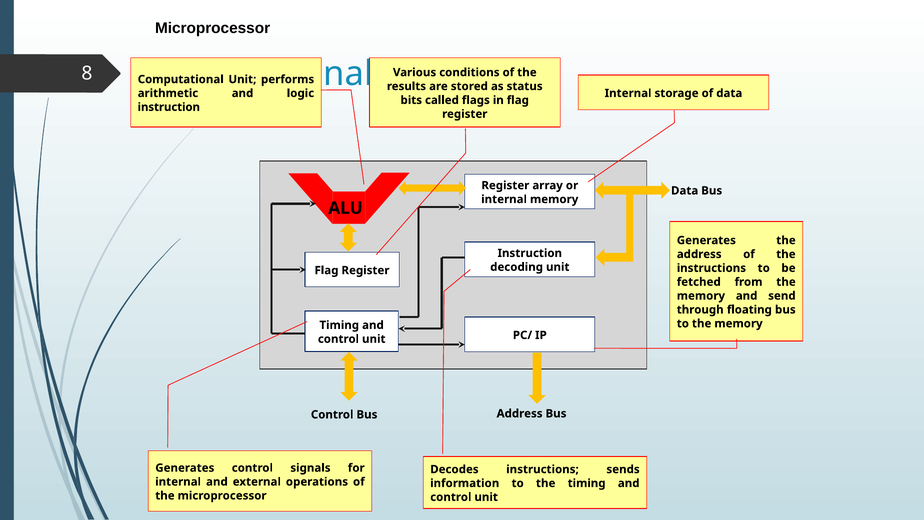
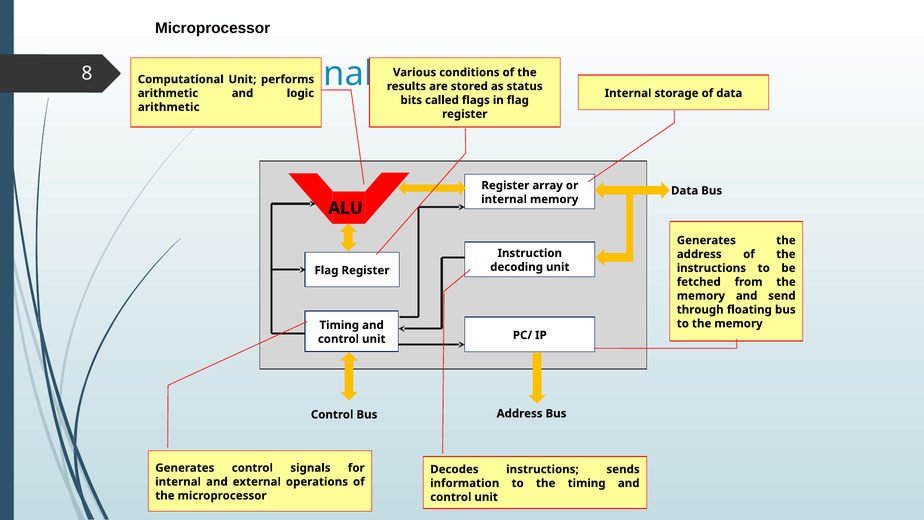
instruction at (169, 107): instruction -> arithmetic
